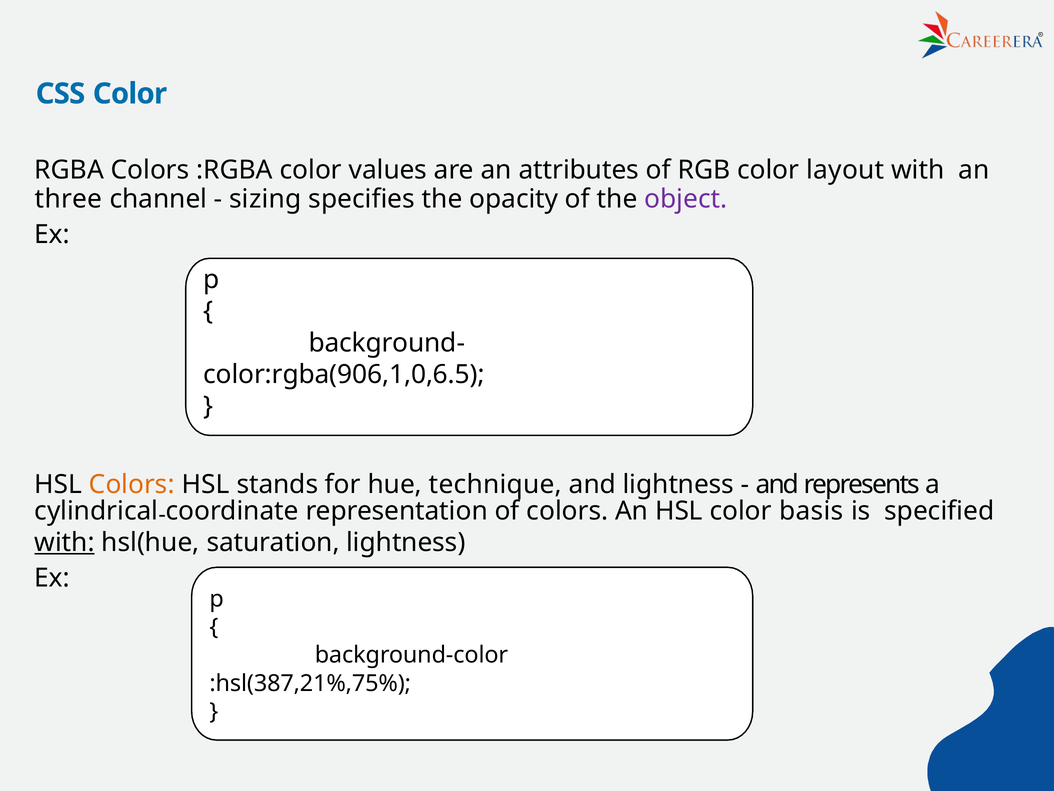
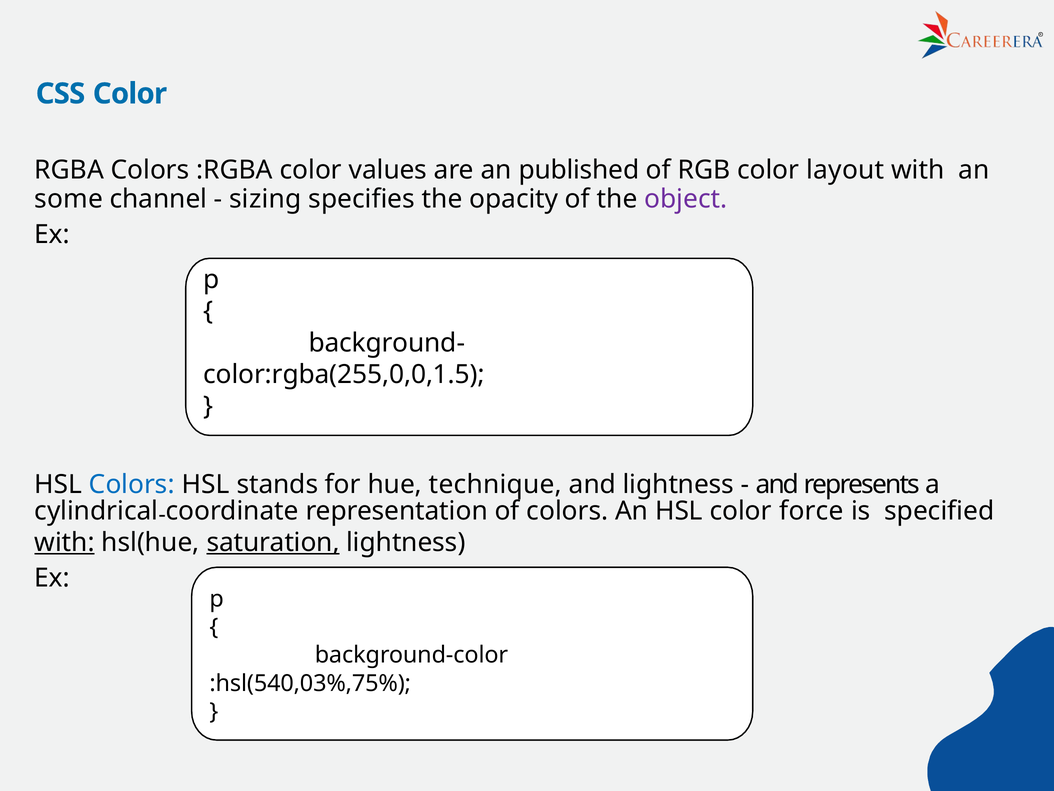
attributes: attributes -> published
three: three -> some
color:rgba(906,1,0,6.5: color:rgba(906,1,0,6.5 -> color:rgba(255,0,0,1.5
Colors at (132, 484) colour: orange -> blue
basis: basis -> force
saturation underline: none -> present
:hsl(387,21%,75%: :hsl(387,21%,75% -> :hsl(540,03%,75%
